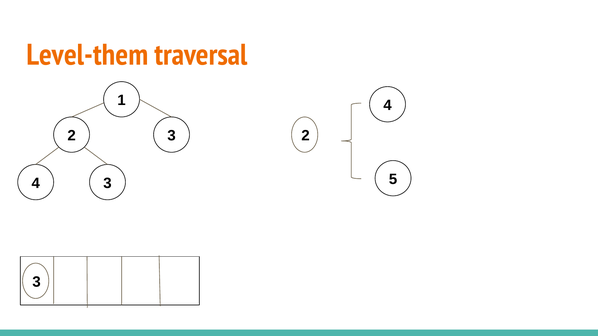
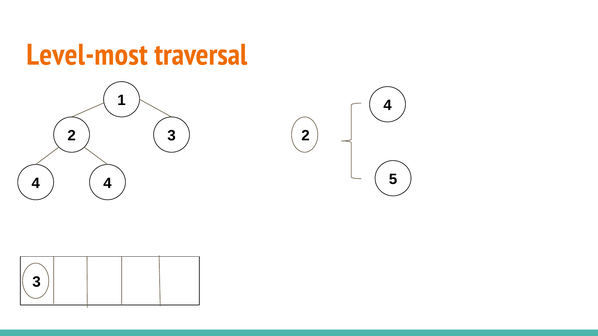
Level-them: Level-them -> Level-most
4 3: 3 -> 4
